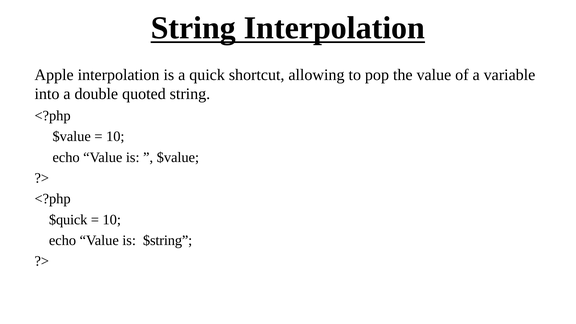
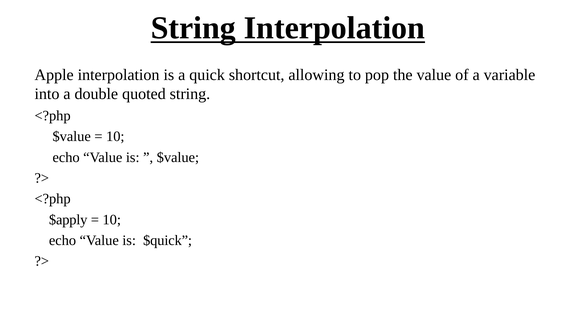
$quick: $quick -> $apply
$string: $string -> $quick
